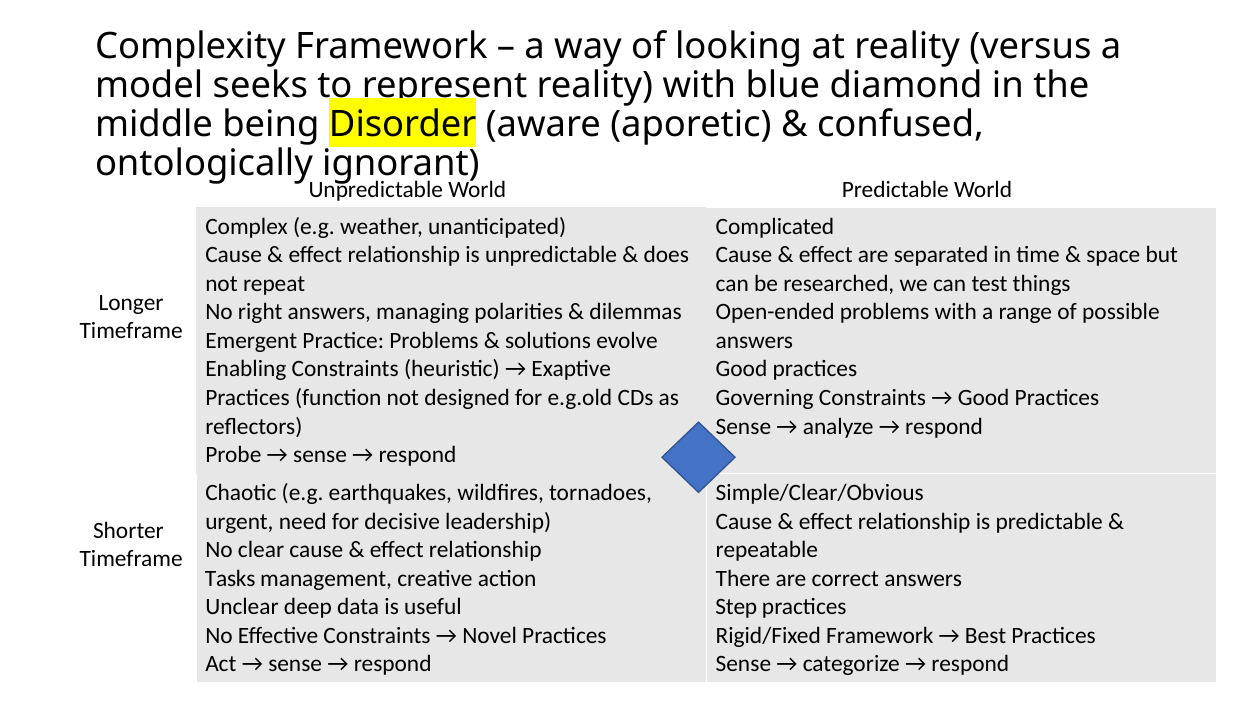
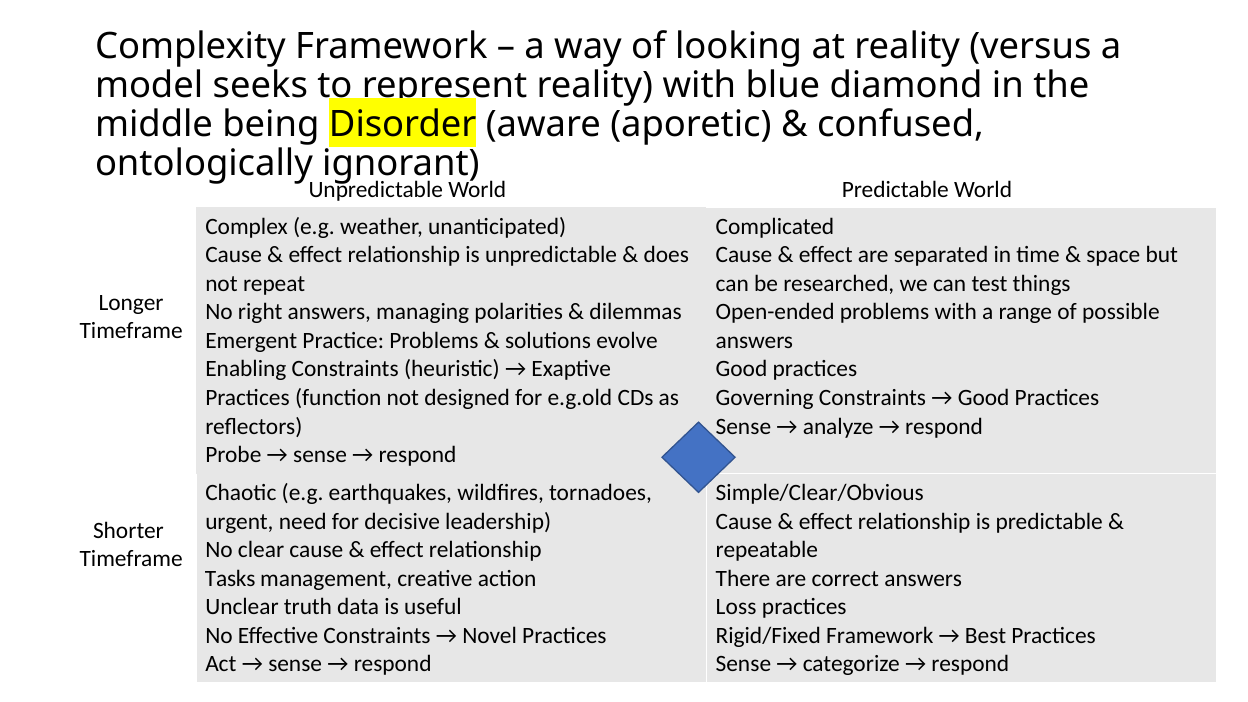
deep: deep -> truth
Step: Step -> Loss
